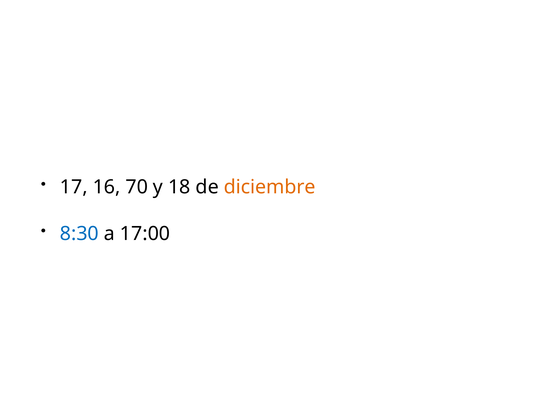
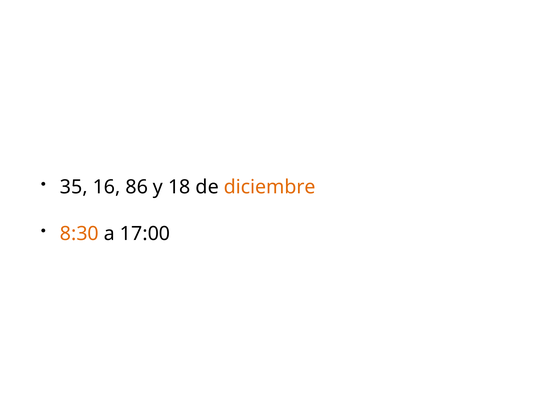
17: 17 -> 35
70: 70 -> 86
8:30 colour: blue -> orange
